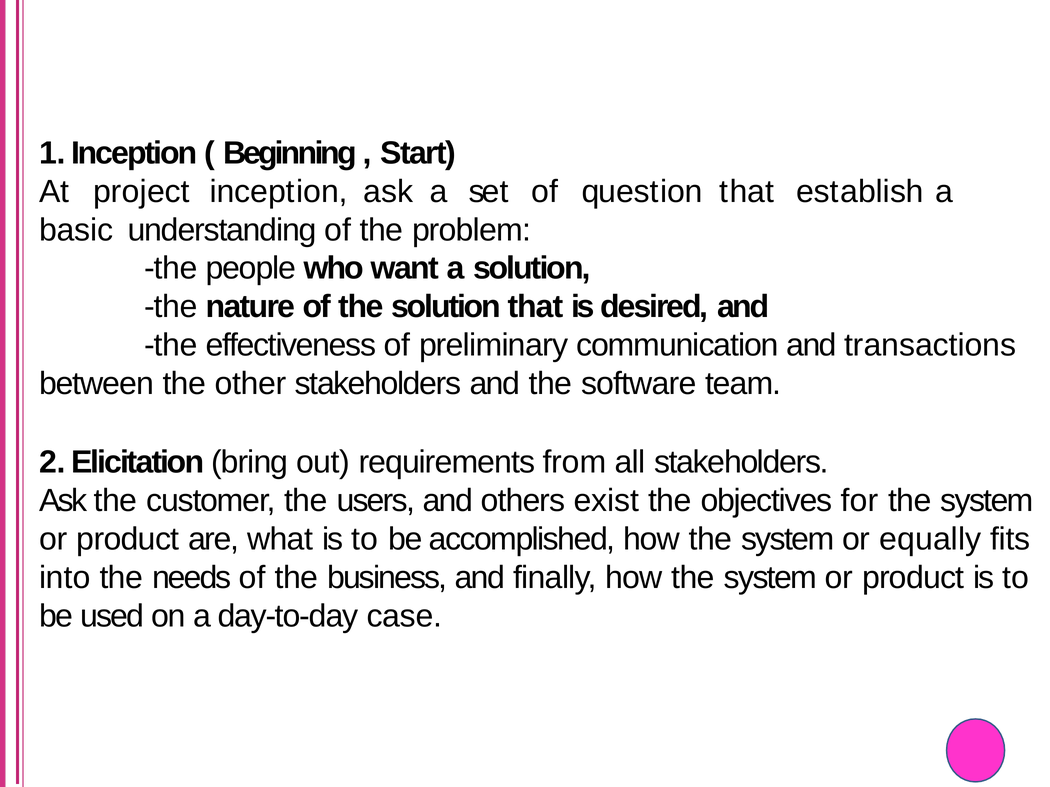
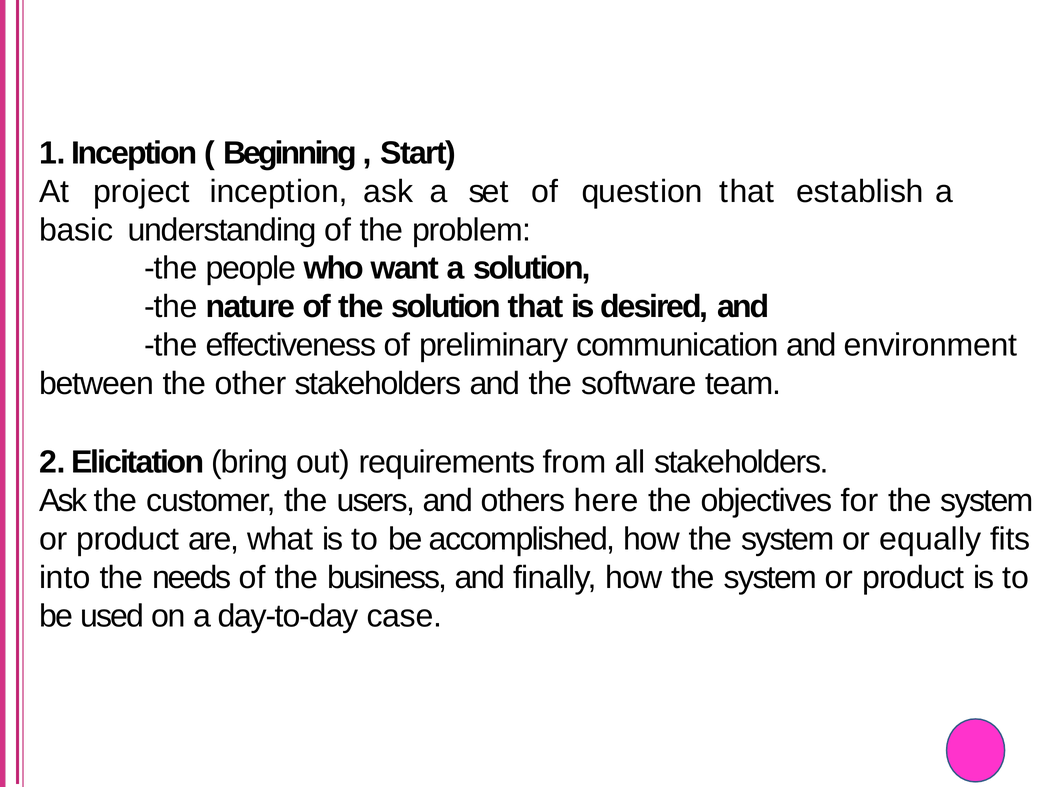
transactions: transactions -> environment
exist: exist -> here
